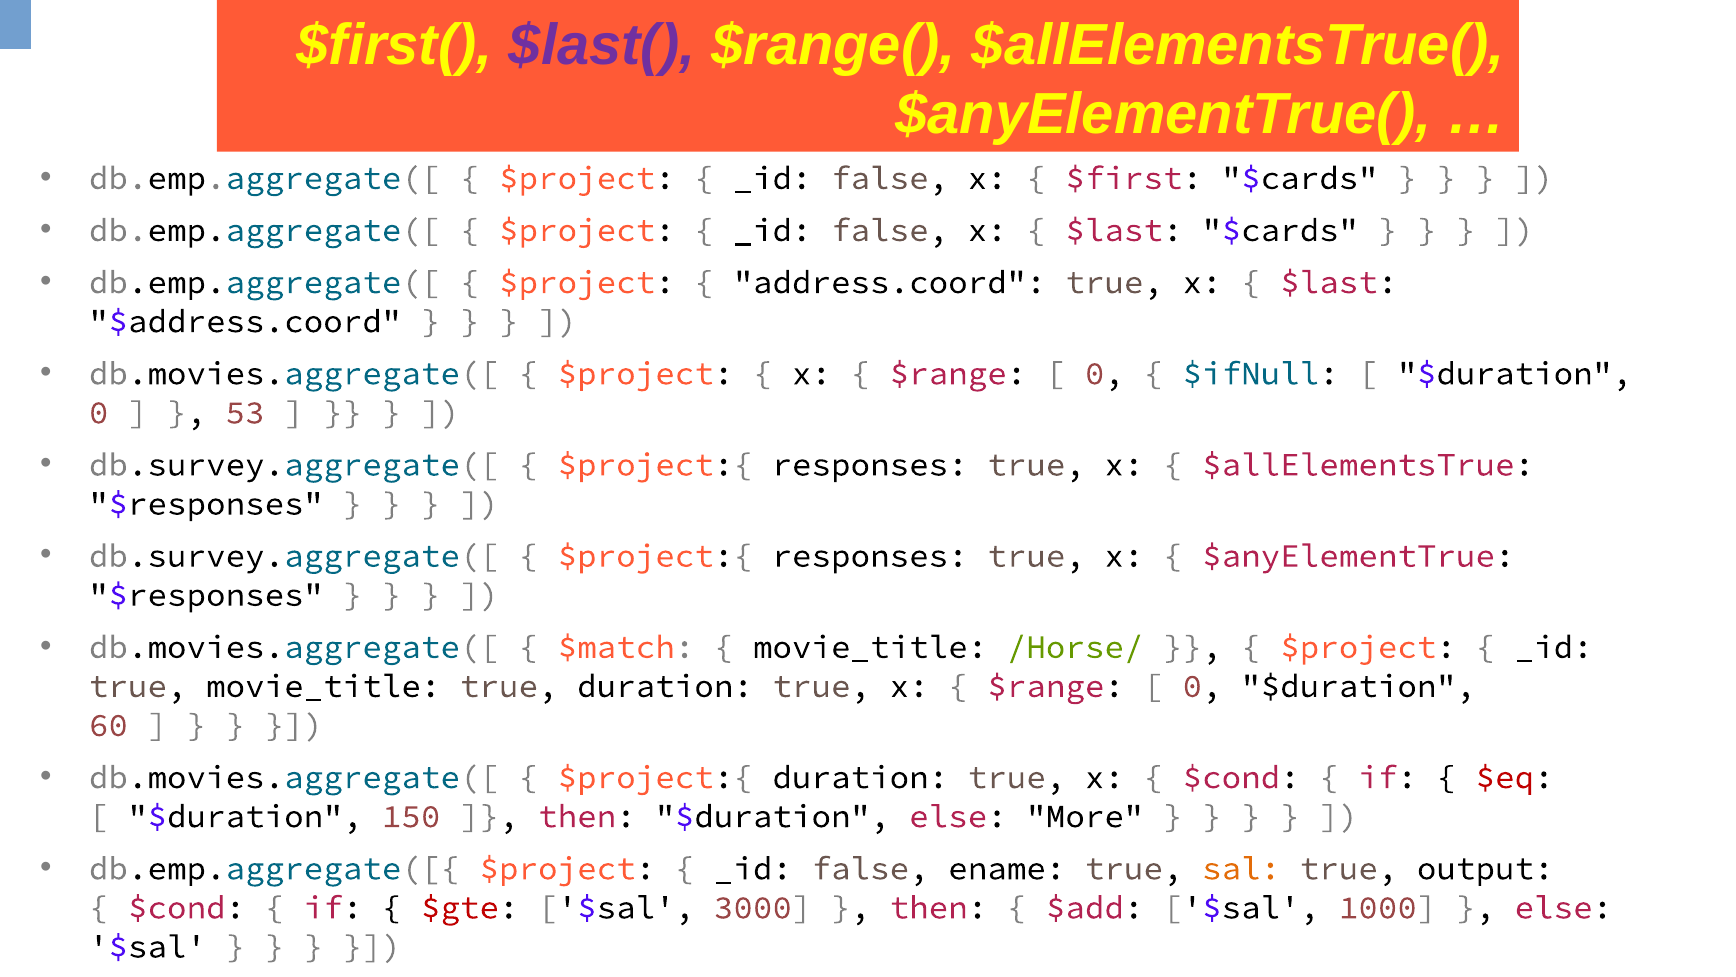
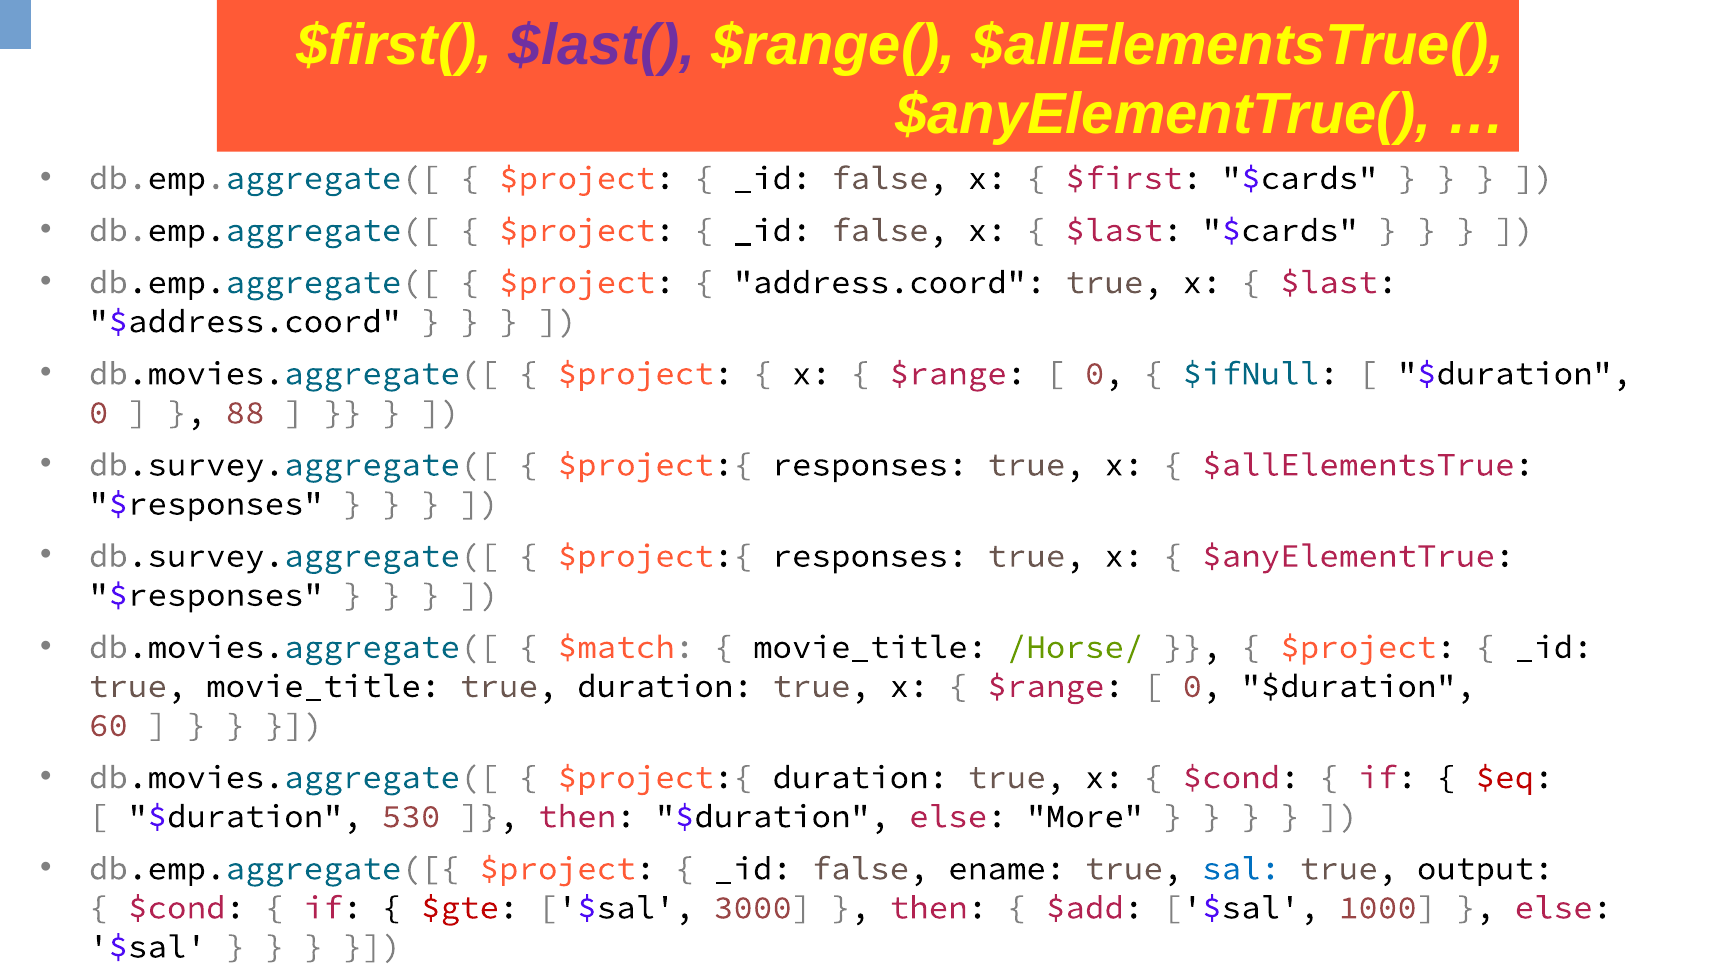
53: 53 -> 88
150: 150 -> 530
sal colour: orange -> blue
